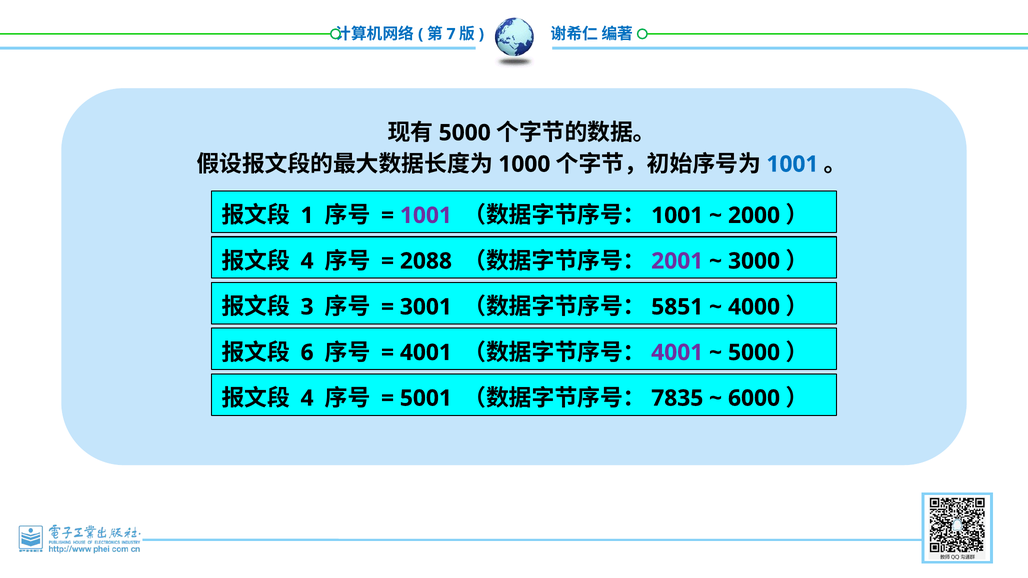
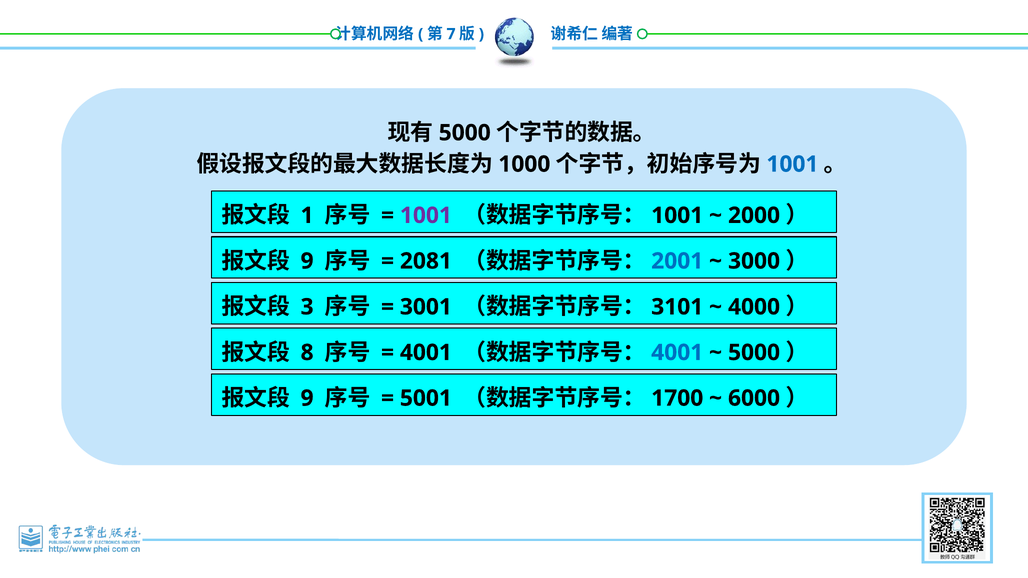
4 at (307, 261): 4 -> 9
2088: 2088 -> 2081
2001 colour: purple -> blue
5851: 5851 -> 3101
6: 6 -> 8
4001 at (677, 353) colour: purple -> blue
4 at (307, 398): 4 -> 9
7835: 7835 -> 1700
